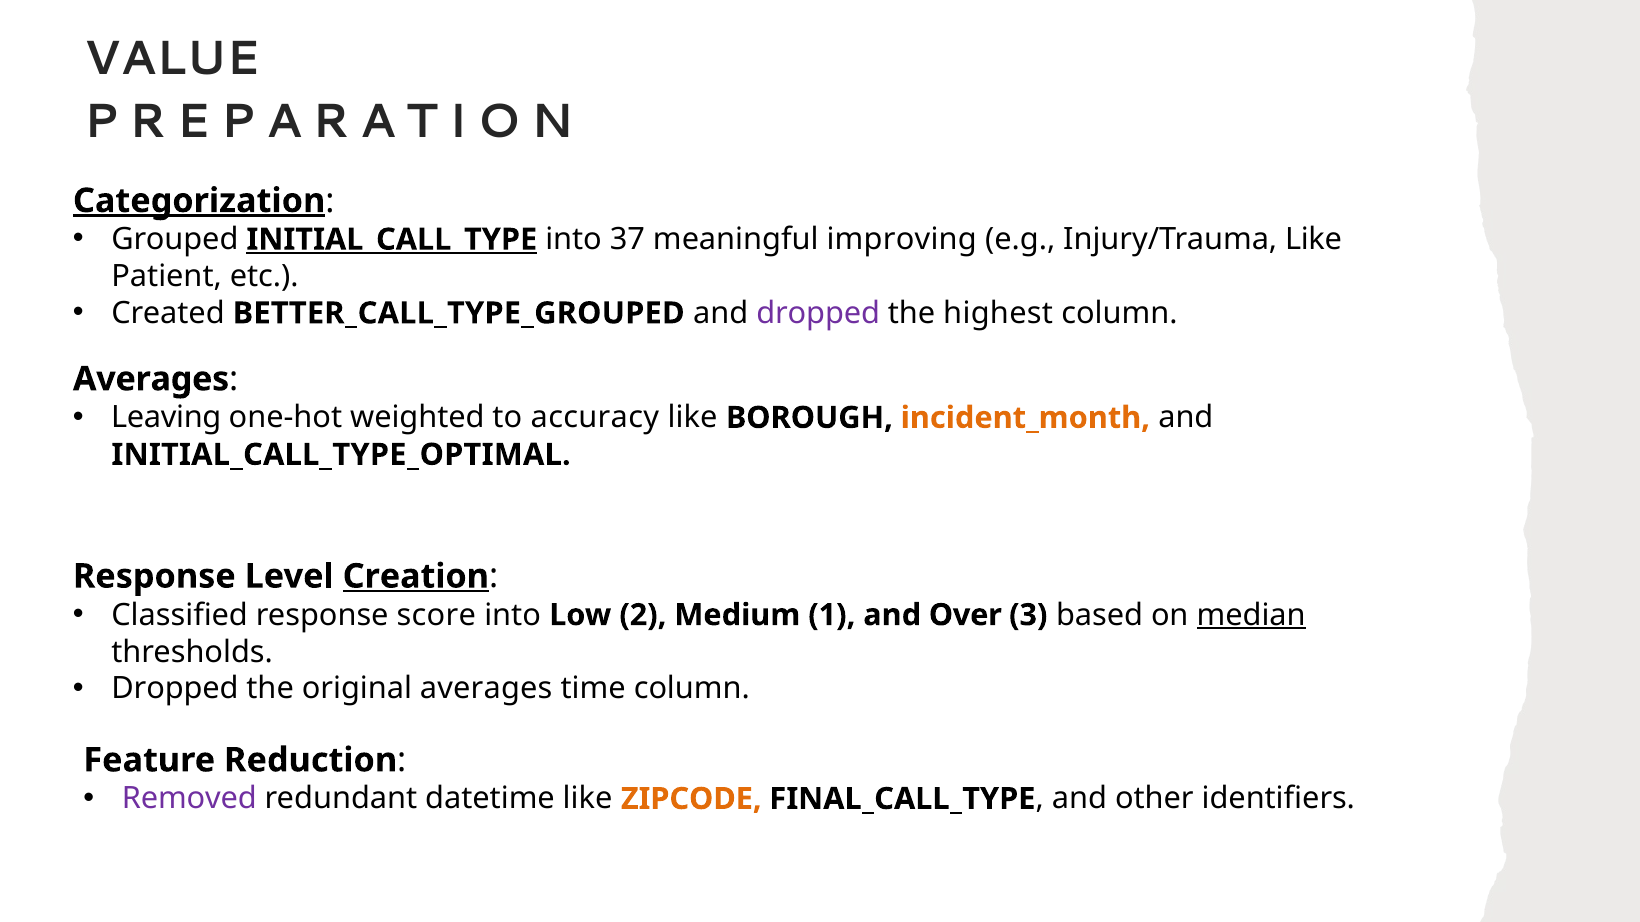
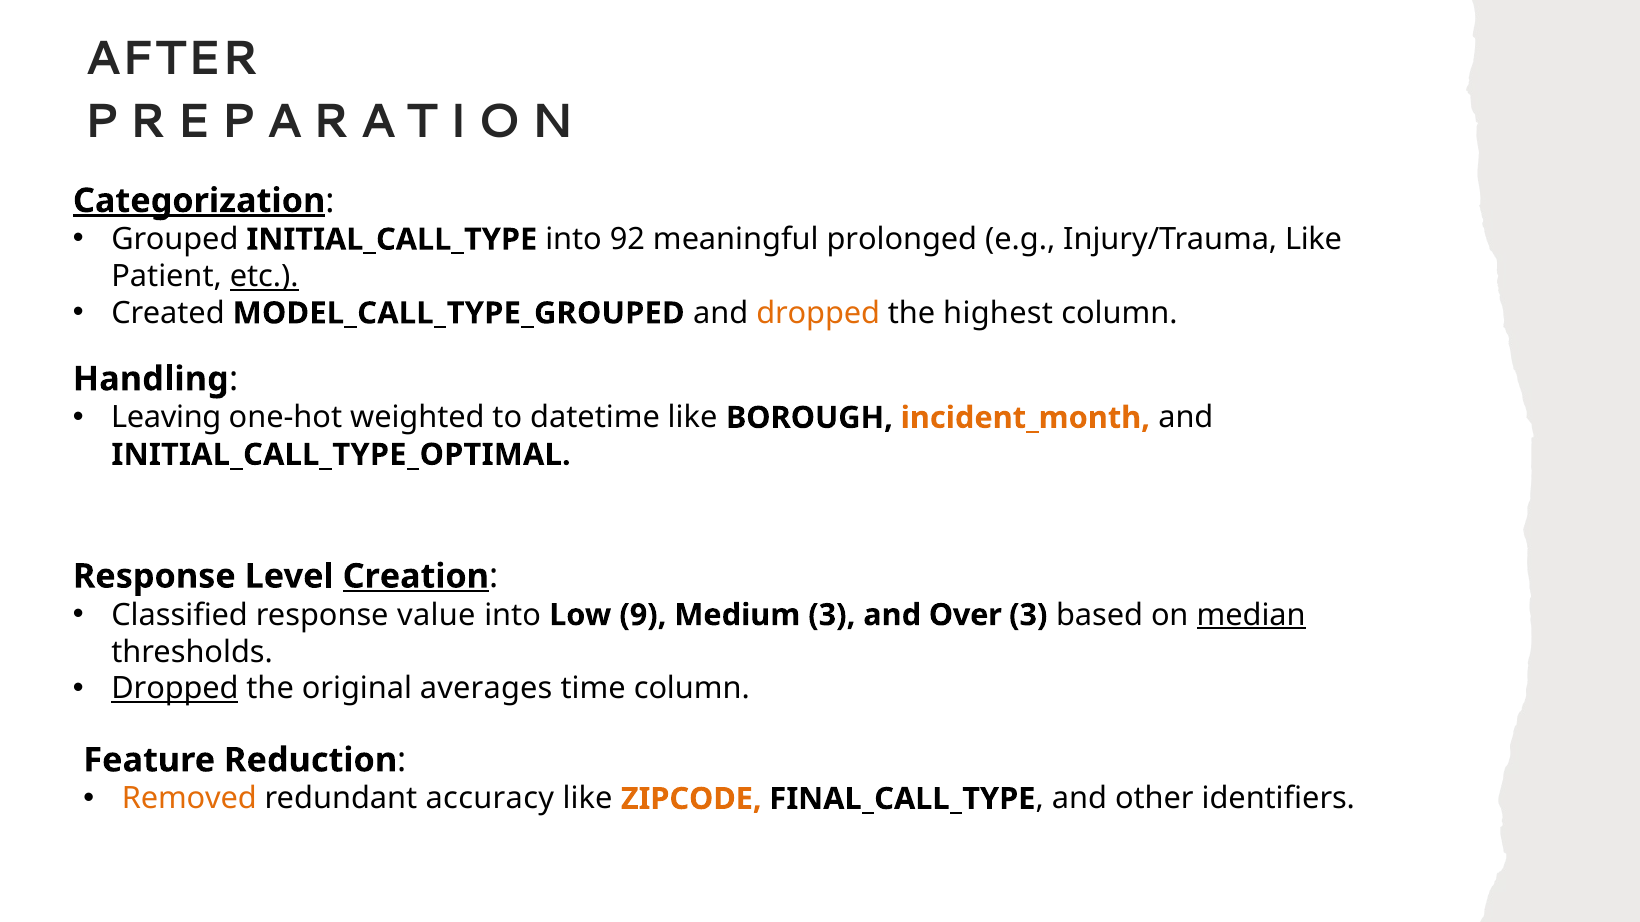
VALUE: VALUE -> AFTER
INITIAL_CALL_TYPE underline: present -> none
37: 37 -> 92
improving: improving -> prolonged
etc underline: none -> present
BETTER_CALL_TYPE_GROUPED: BETTER_CALL_TYPE_GROUPED -> MODEL_CALL_TYPE_GROUPED
dropped at (818, 313) colour: purple -> orange
Averages at (151, 379): Averages -> Handling
accuracy: accuracy -> datetime
score: score -> value
2: 2 -> 9
Medium 1: 1 -> 3
Dropped at (175, 689) underline: none -> present
Removed colour: purple -> orange
datetime: datetime -> accuracy
